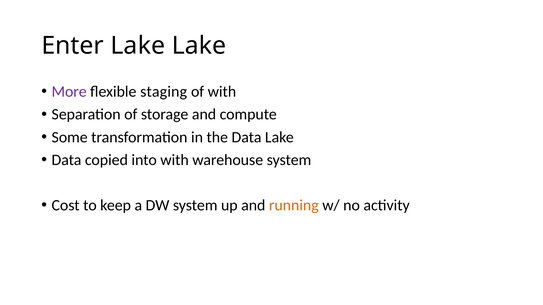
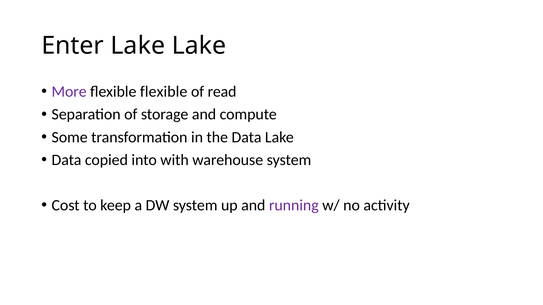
flexible staging: staging -> flexible
of with: with -> read
running colour: orange -> purple
